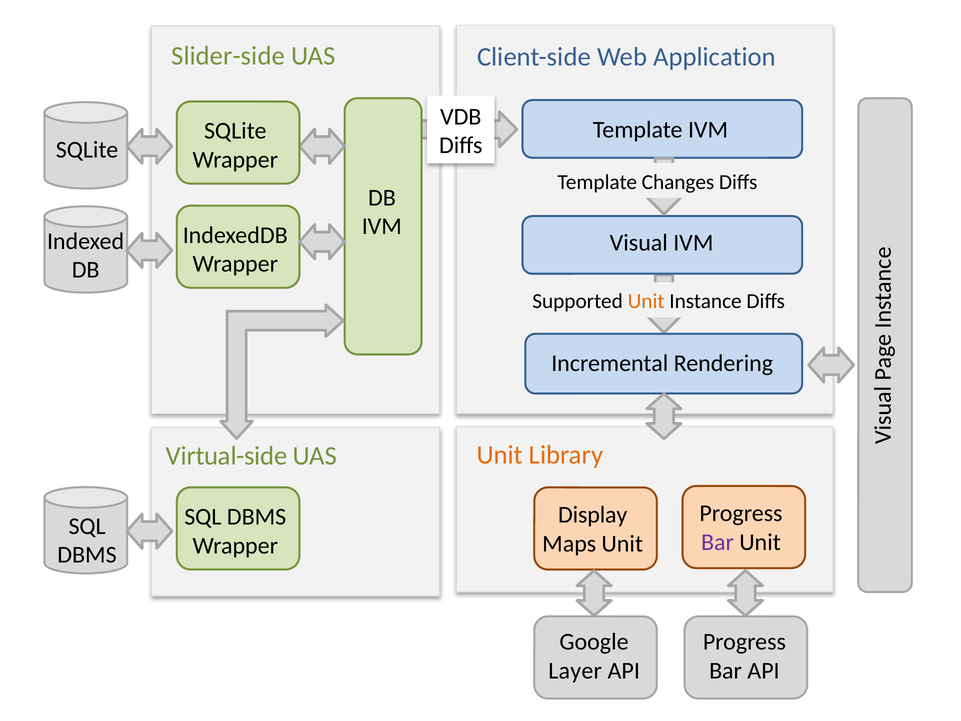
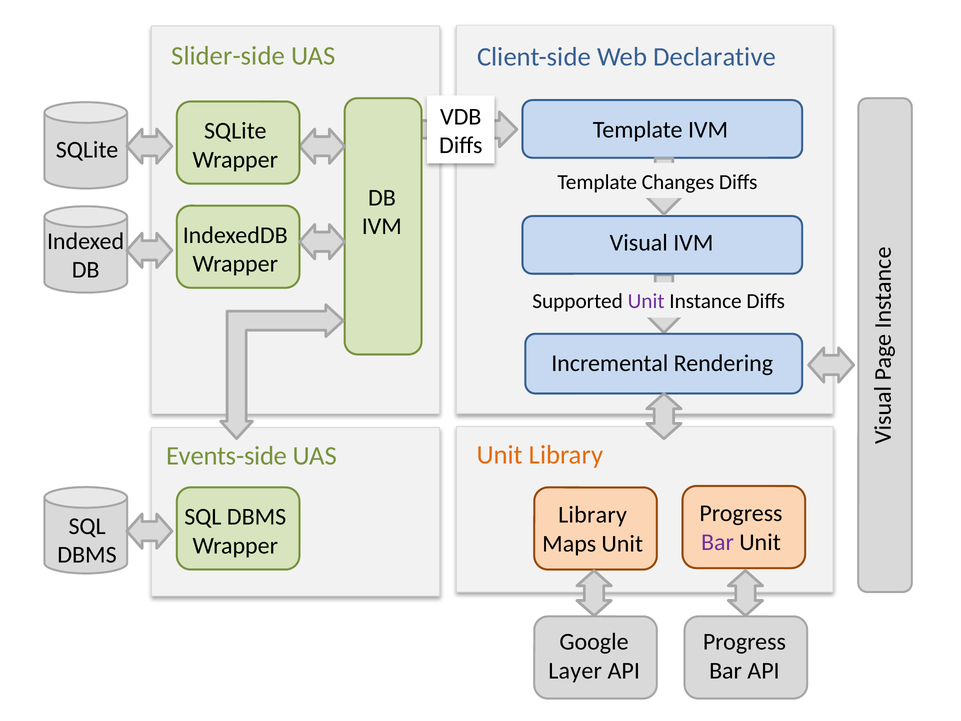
Application: Application -> Declarative
Unit at (646, 301) colour: orange -> purple
Virtual-side: Virtual-side -> Events-side
Display at (593, 515): Display -> Library
